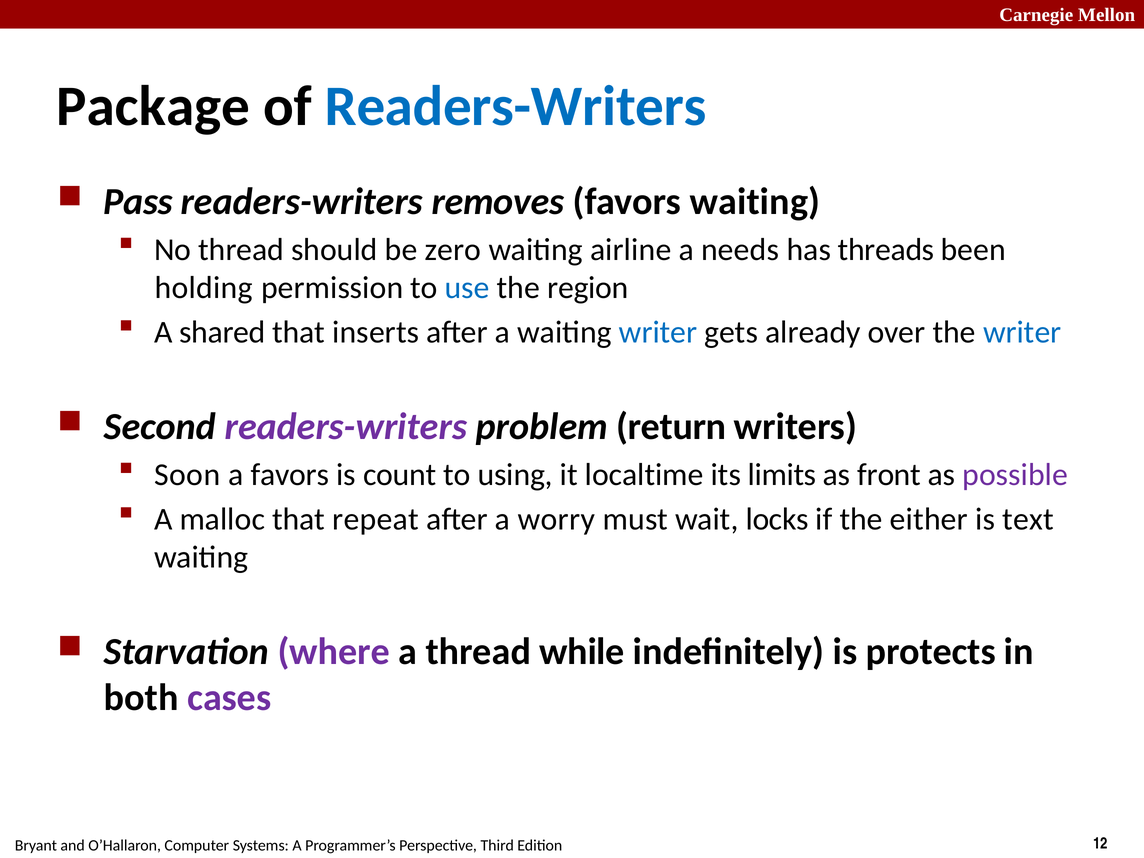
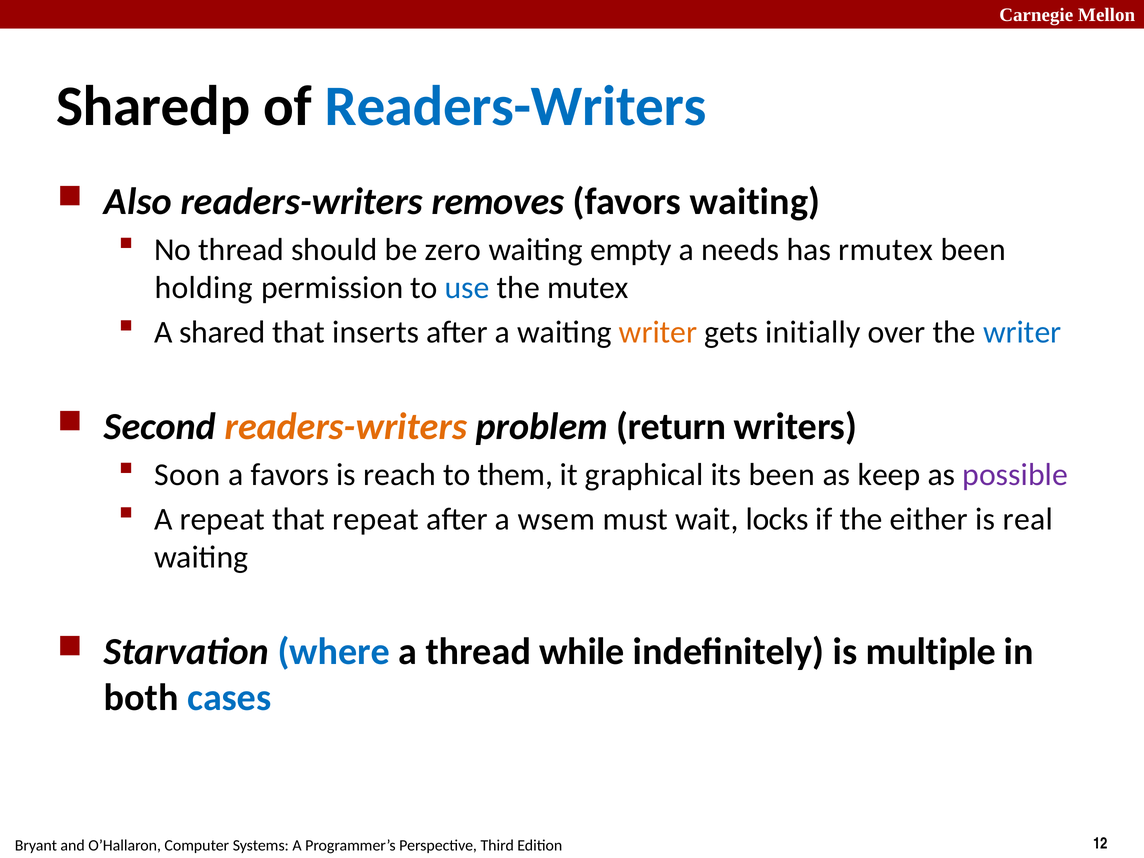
Package: Package -> Sharedp
Pass: Pass -> Also
airline: airline -> empty
threads: threads -> rmutex
region: region -> mutex
writer at (658, 332) colour: blue -> orange
already: already -> initially
readers-writers at (346, 427) colour: purple -> orange
count: count -> reach
using: using -> them
localtime: localtime -> graphical
its limits: limits -> been
front: front -> keep
A malloc: malloc -> repeat
worry: worry -> wsem
text: text -> real
where colour: purple -> blue
protects: protects -> multiple
cases colour: purple -> blue
